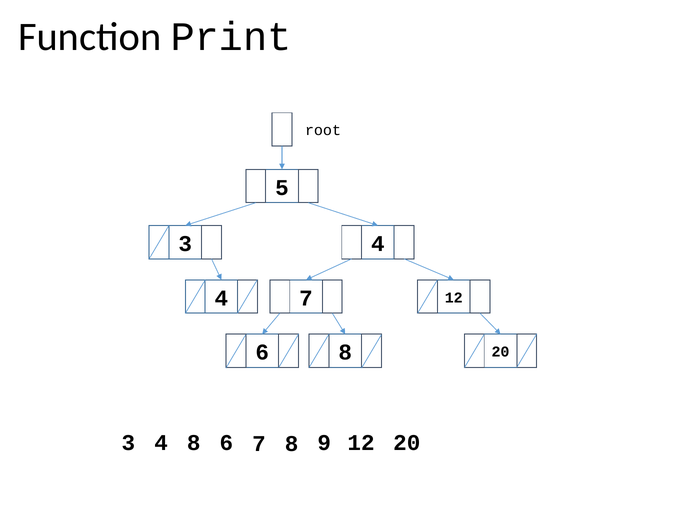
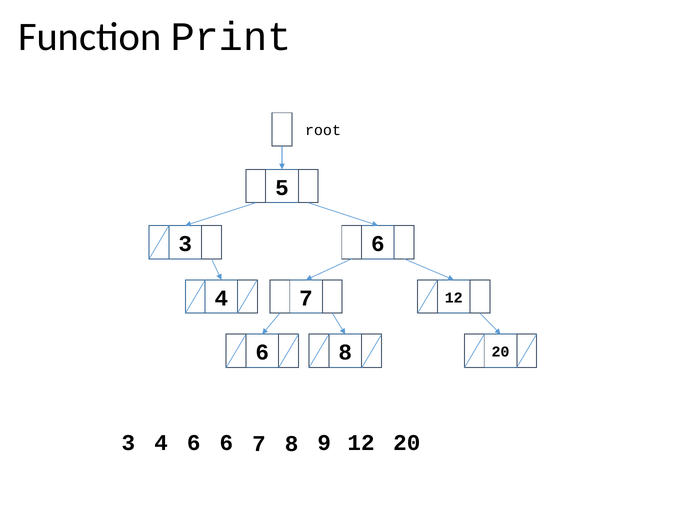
4 at (378, 244): 4 -> 6
3 4 8: 8 -> 6
